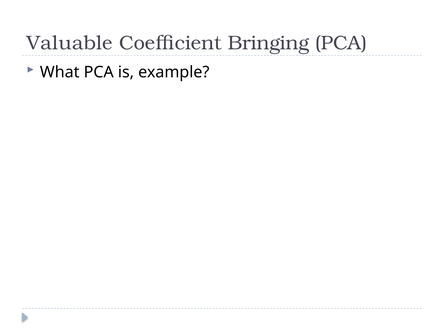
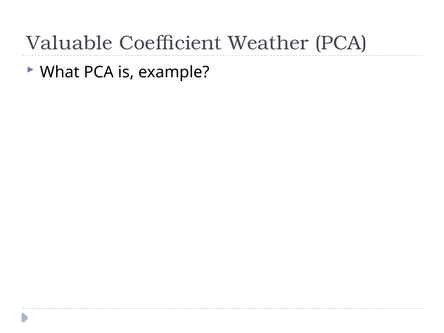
Bringing: Bringing -> Weather
